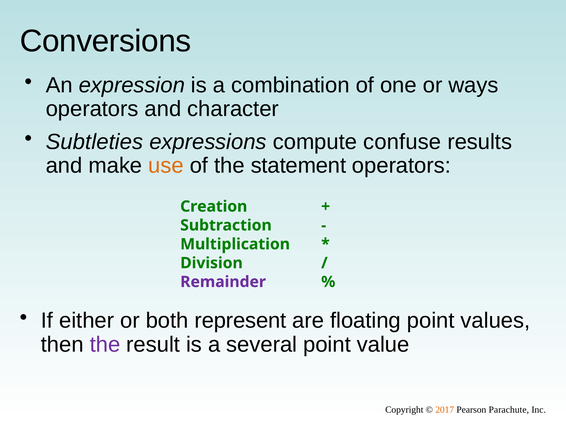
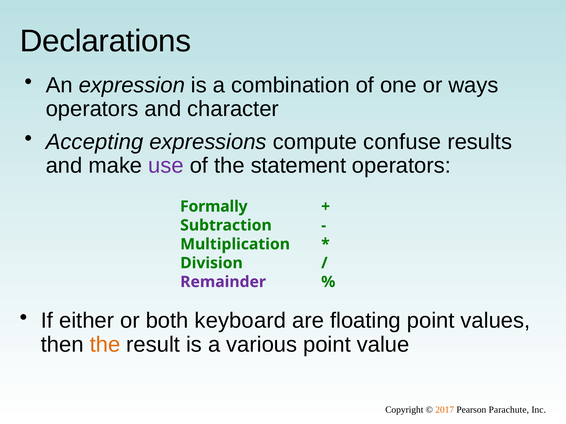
Conversions: Conversions -> Declarations
Subtleties: Subtleties -> Accepting
use colour: orange -> purple
Creation: Creation -> Formally
represent: represent -> keyboard
the at (105, 345) colour: purple -> orange
several: several -> various
